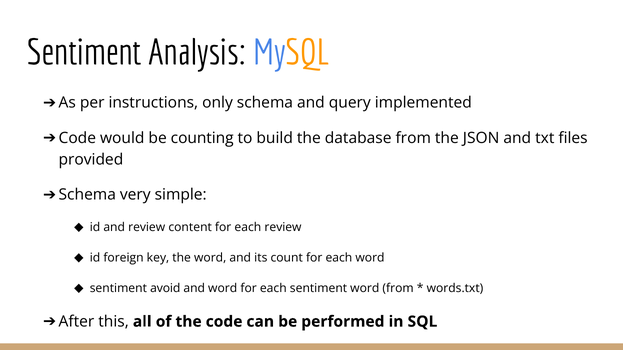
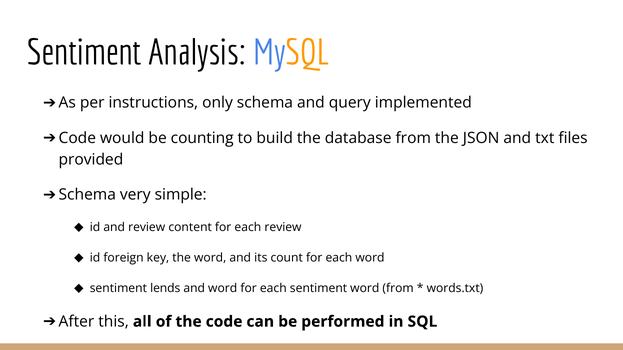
avoid: avoid -> lends
